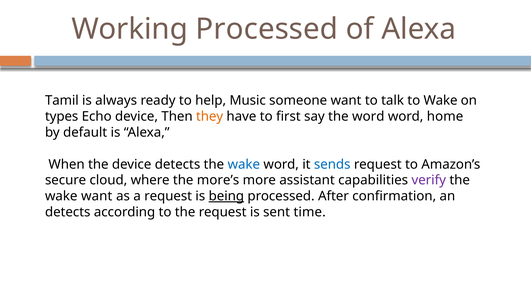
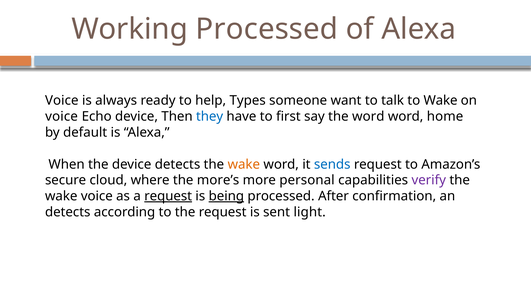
Tamil at (62, 100): Tamil -> Voice
Music: Music -> Types
types at (62, 116): types -> voice
they colour: orange -> blue
wake at (244, 164) colour: blue -> orange
assistant: assistant -> personal
wake want: want -> voice
request at (168, 196) underline: none -> present
time: time -> light
